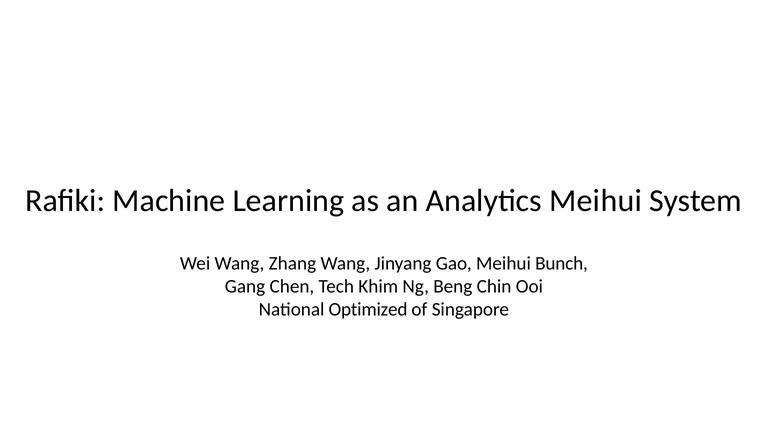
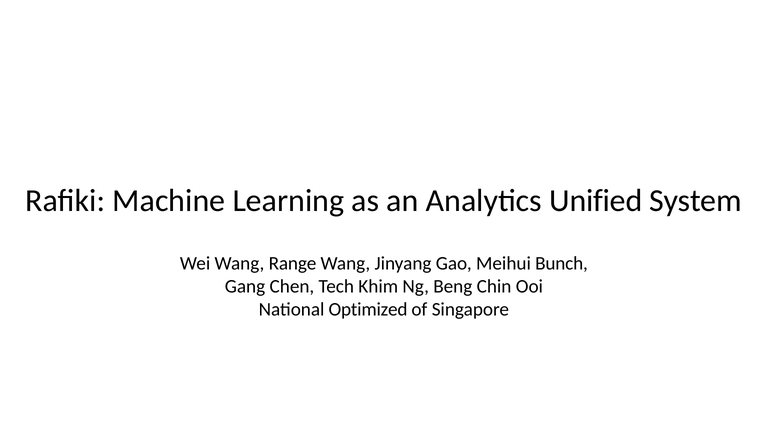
Analytics Meihui: Meihui -> Unified
Zhang: Zhang -> Range
